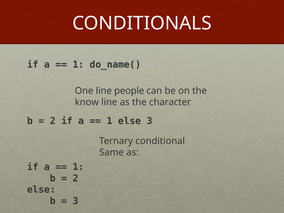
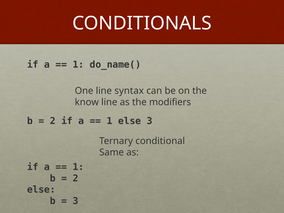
people: people -> syntax
character: character -> modifiers
